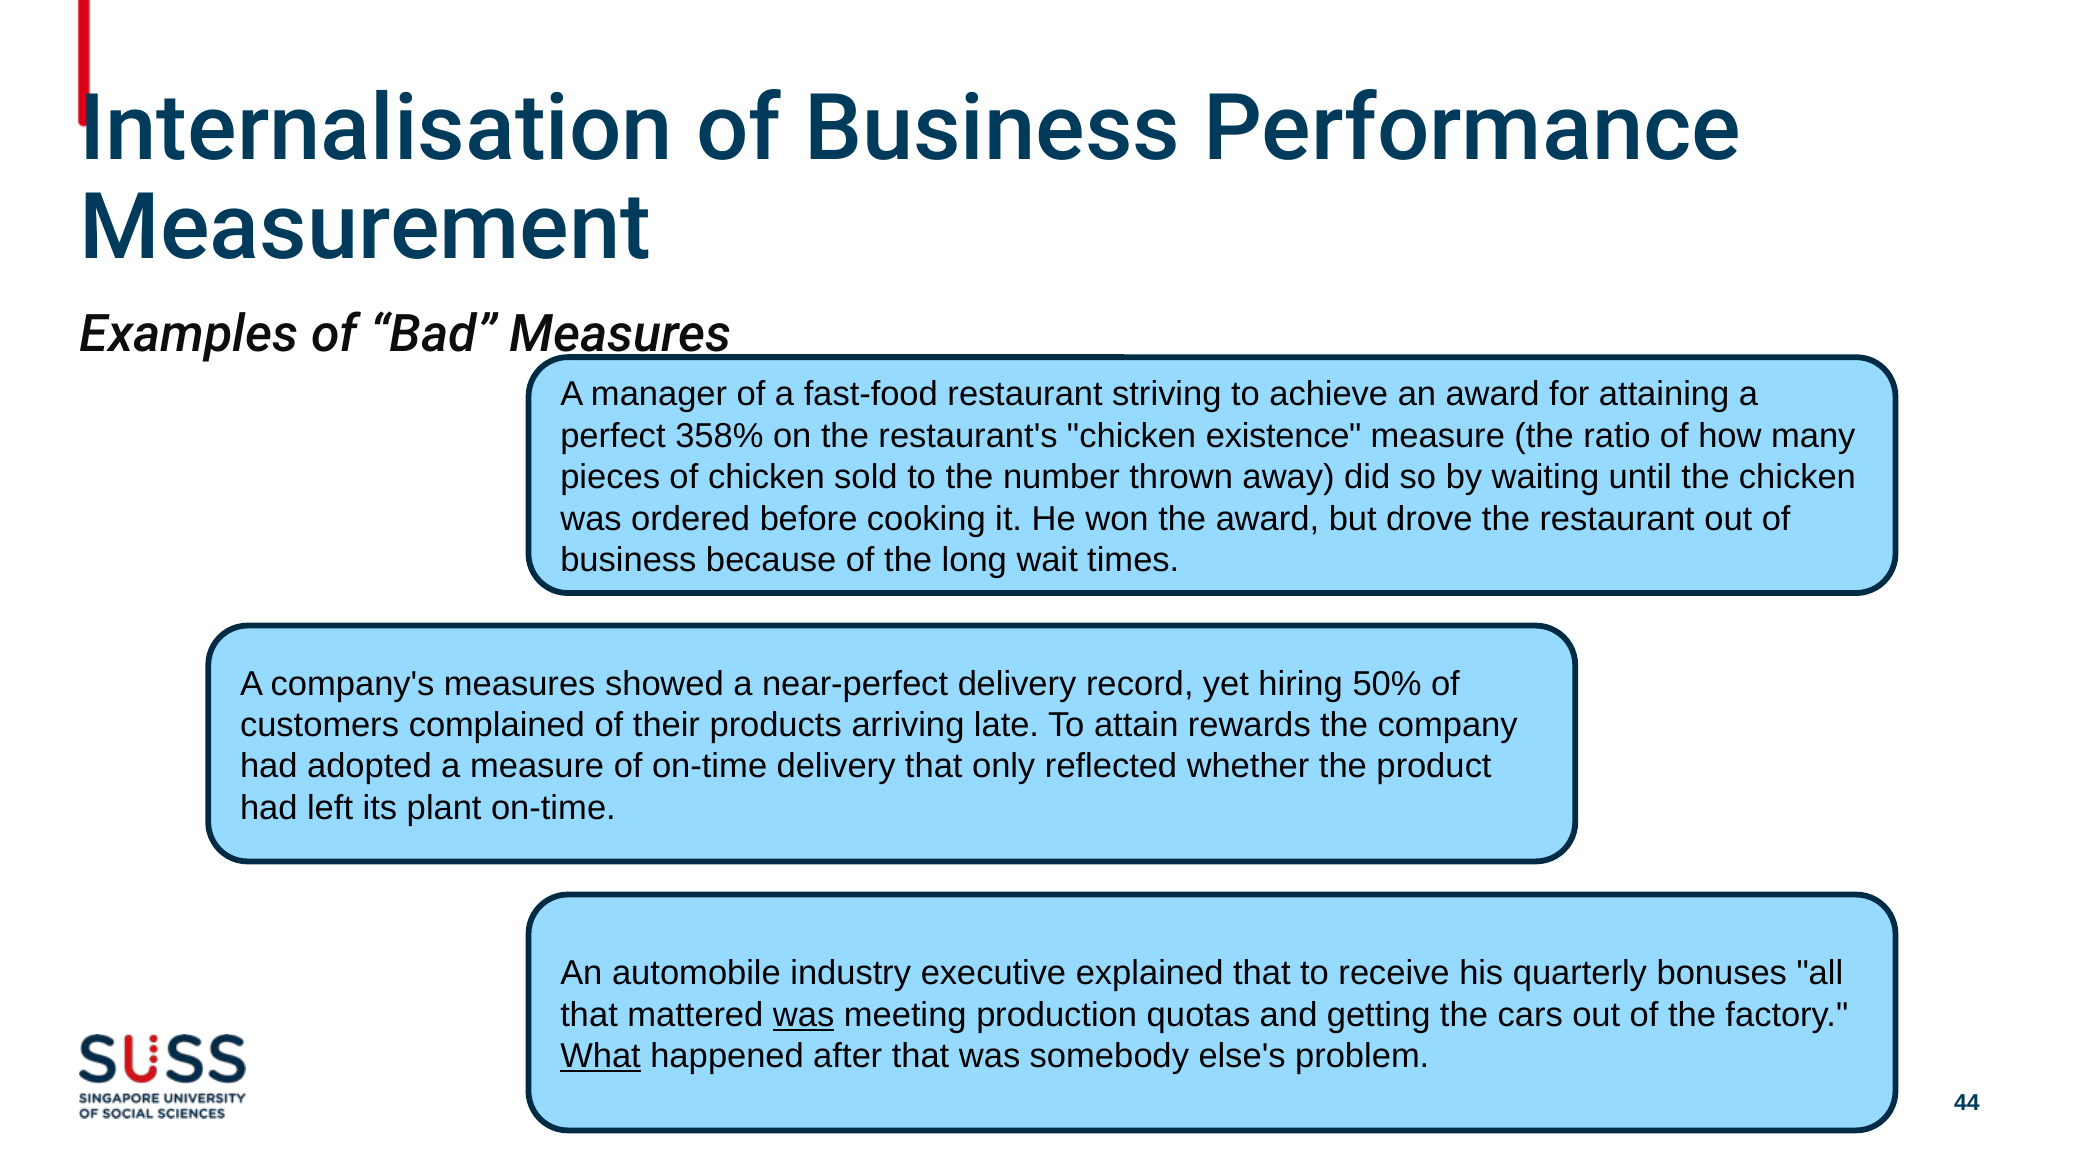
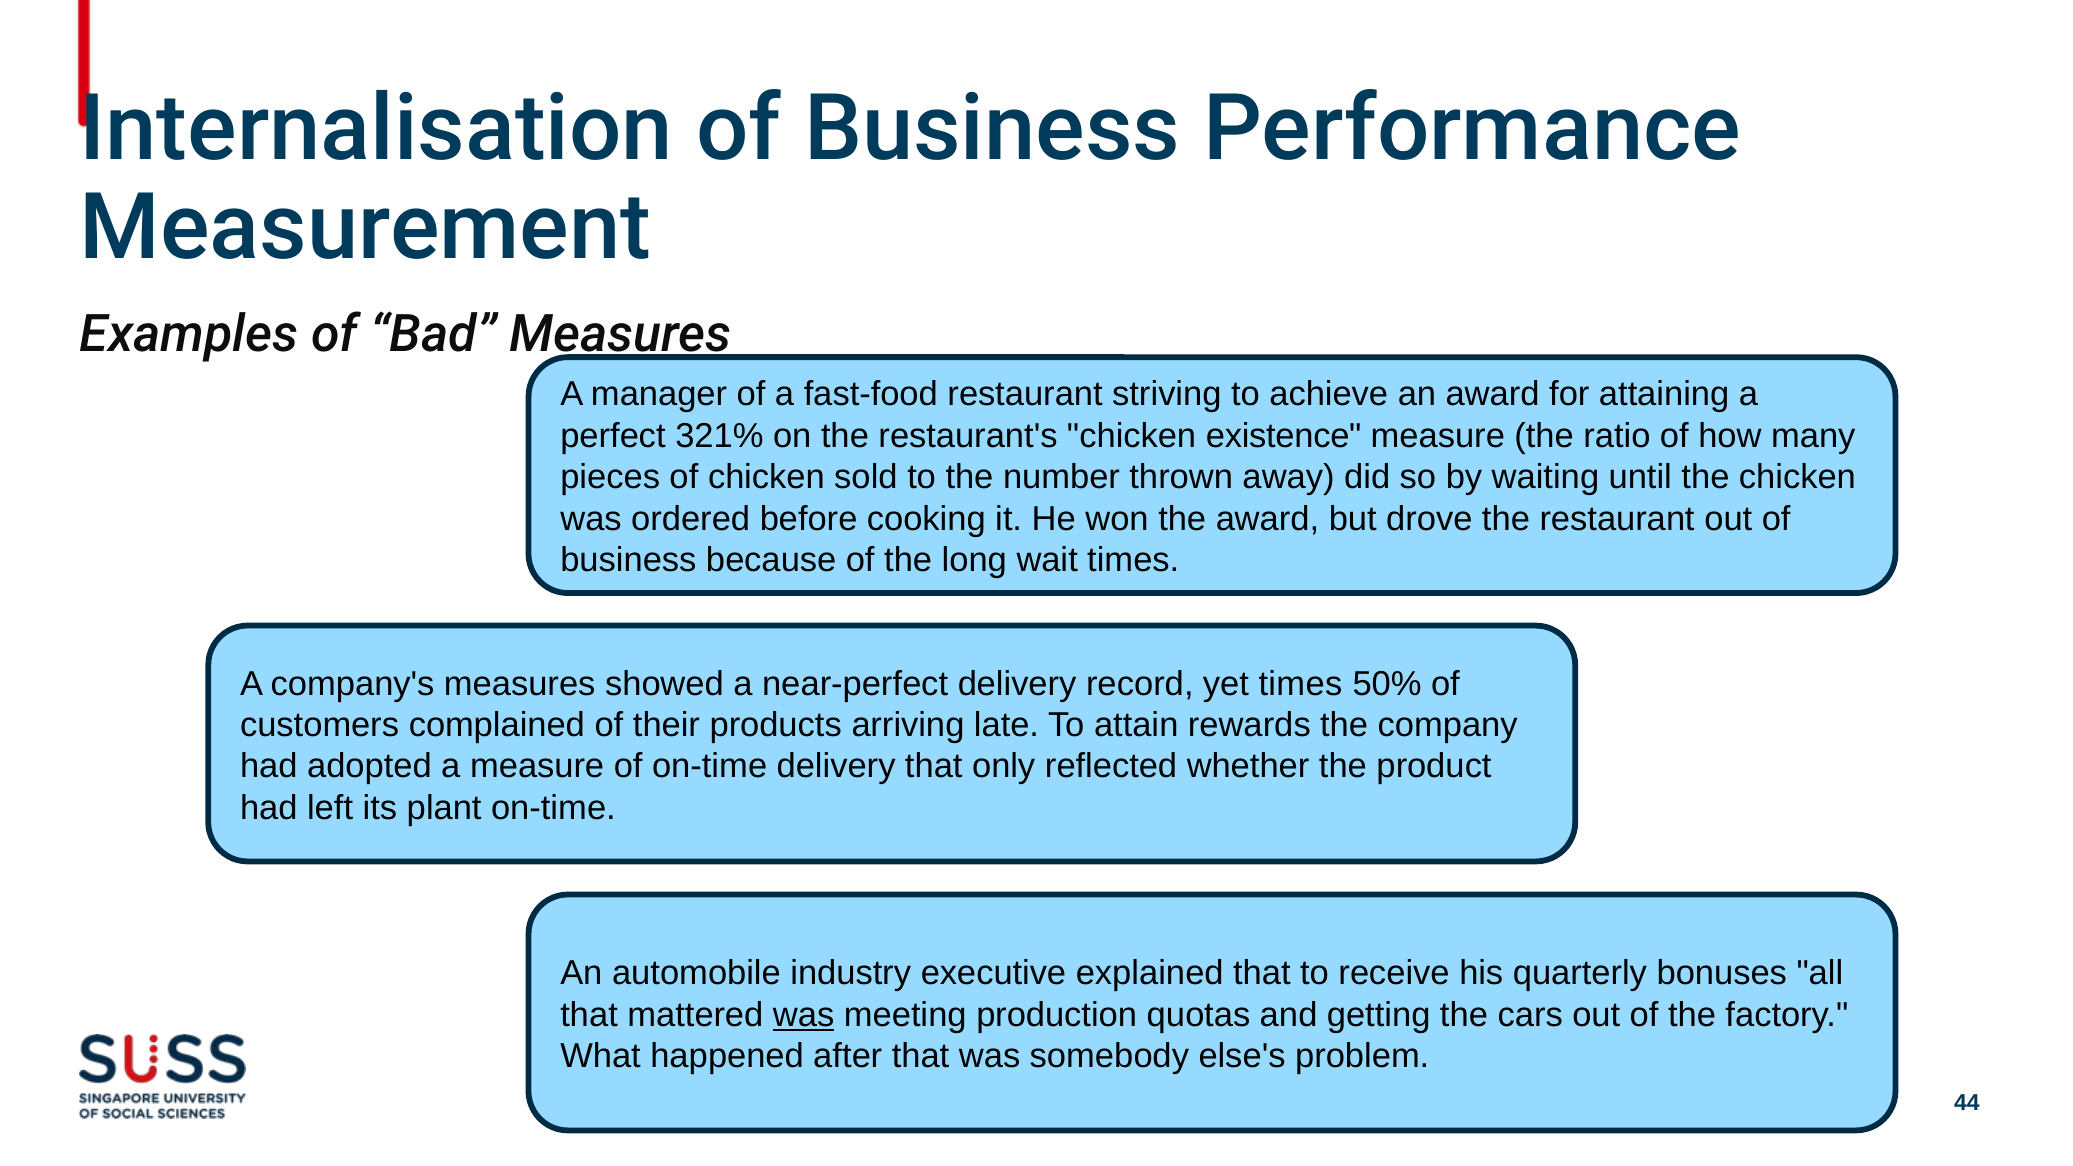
358%: 358% -> 321%
yet hiring: hiring -> times
What underline: present -> none
